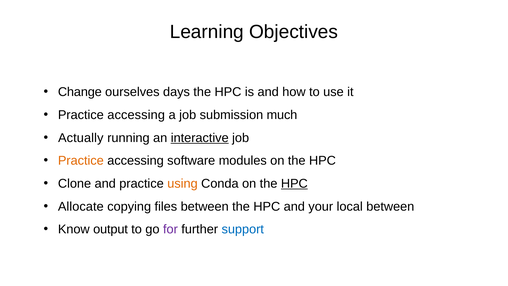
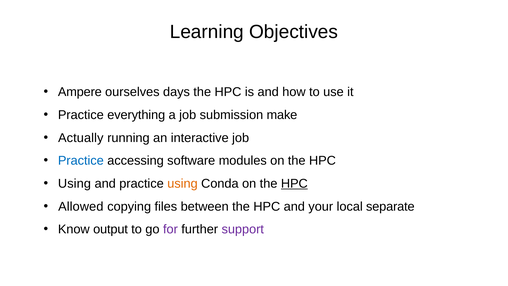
Change: Change -> Ampere
accessing at (136, 115): accessing -> everything
much: much -> make
interactive underline: present -> none
Practice at (81, 161) colour: orange -> blue
Clone at (75, 183): Clone -> Using
Allocate: Allocate -> Allowed
local between: between -> separate
support colour: blue -> purple
